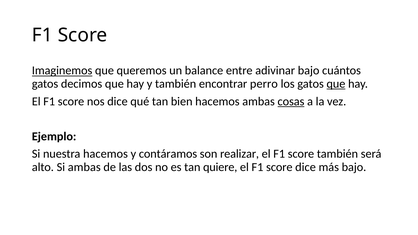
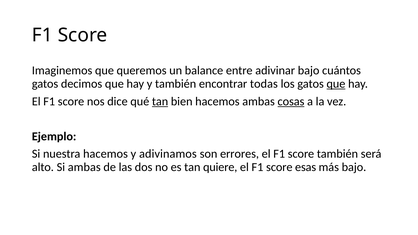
Imaginemos underline: present -> none
perro: perro -> todas
tan at (160, 101) underline: none -> present
contáramos: contáramos -> adivinamos
realizar: realizar -> errores
score dice: dice -> esas
